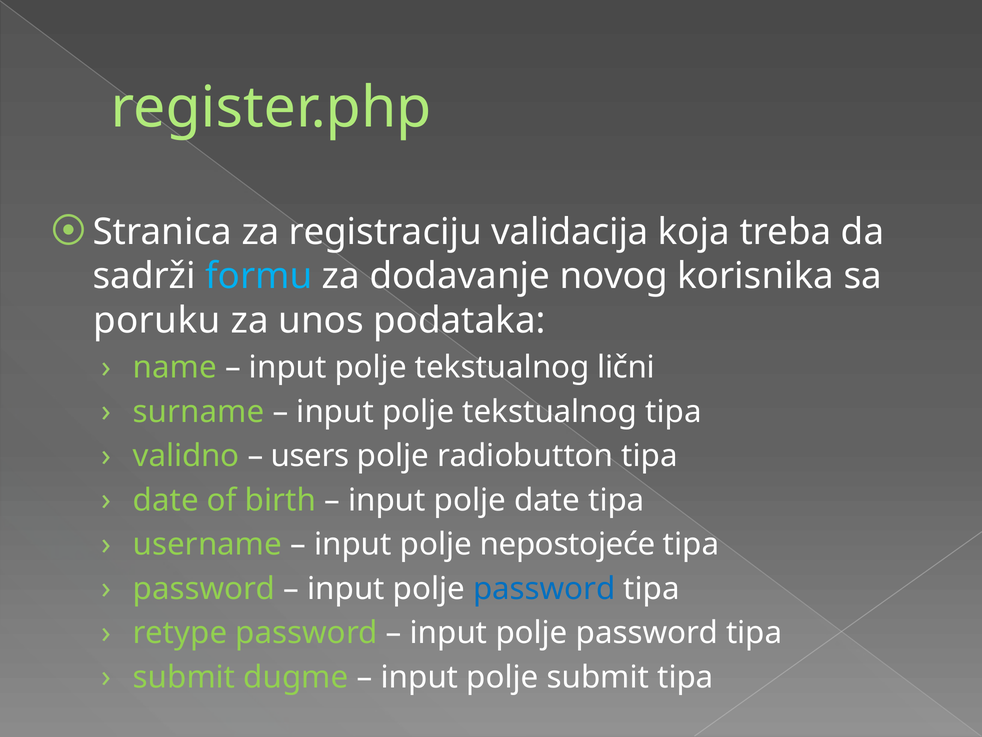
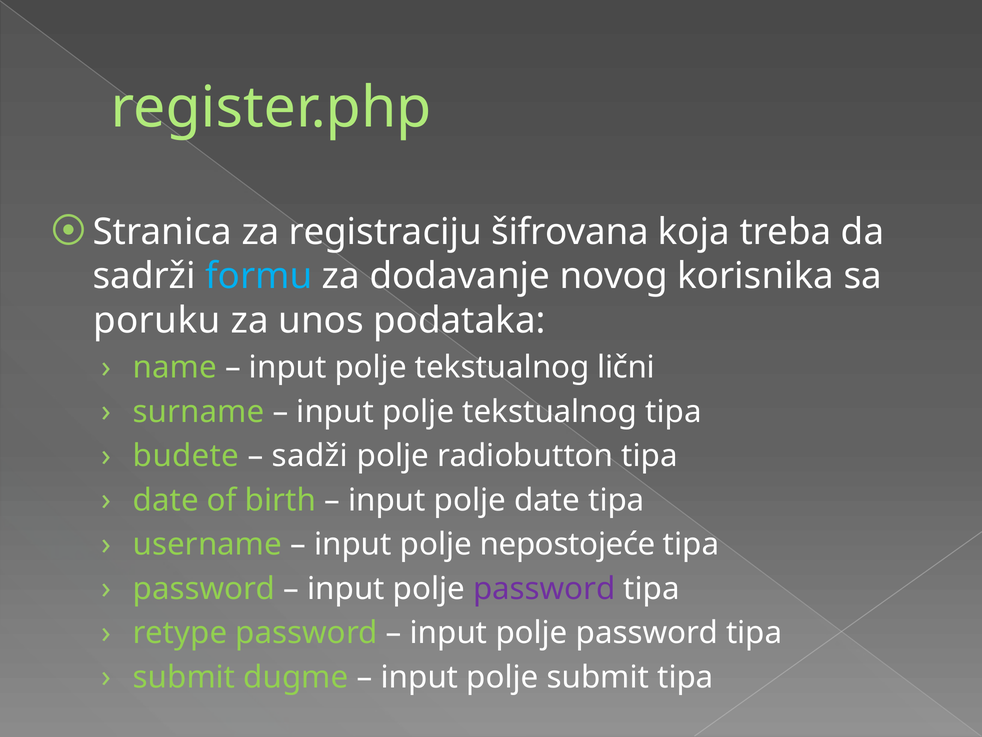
validacija: validacija -> šifrovana
validno: validno -> budete
users: users -> sadži
password at (544, 588) colour: blue -> purple
